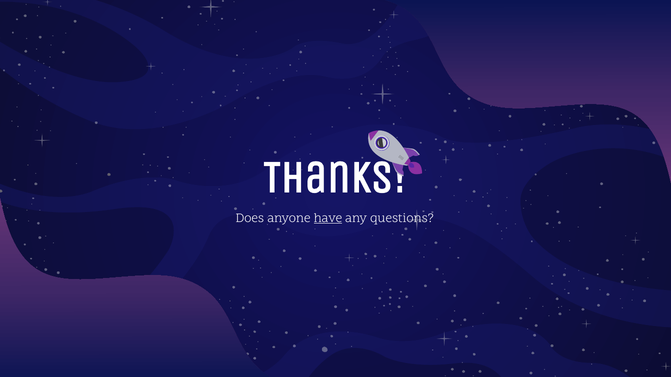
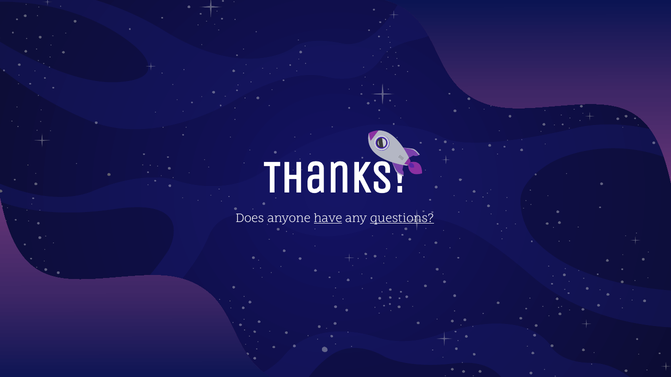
questions underline: none -> present
